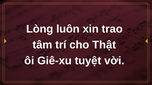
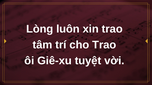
cho Thật: Thật -> Trao
